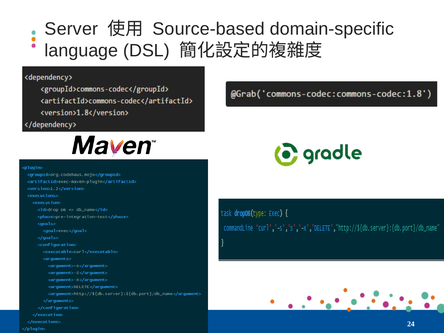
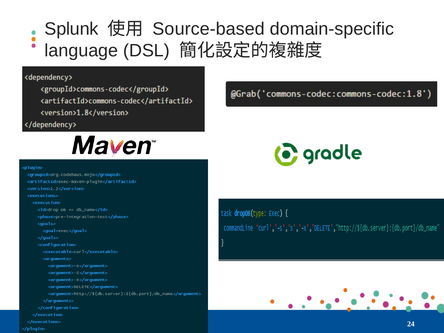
Server: Server -> Splunk
